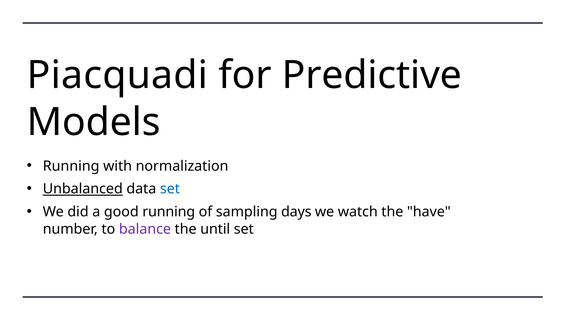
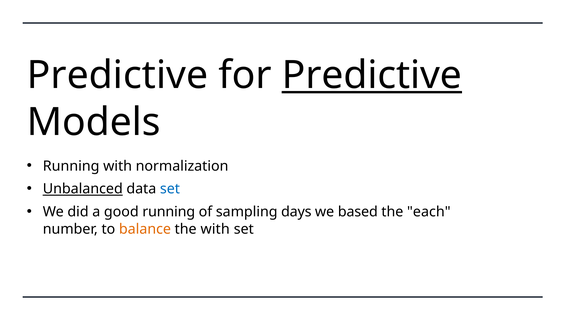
Piacquadi at (117, 75): Piacquadi -> Predictive
Predictive at (372, 75) underline: none -> present
watch: watch -> based
have: have -> each
balance colour: purple -> orange
the until: until -> with
